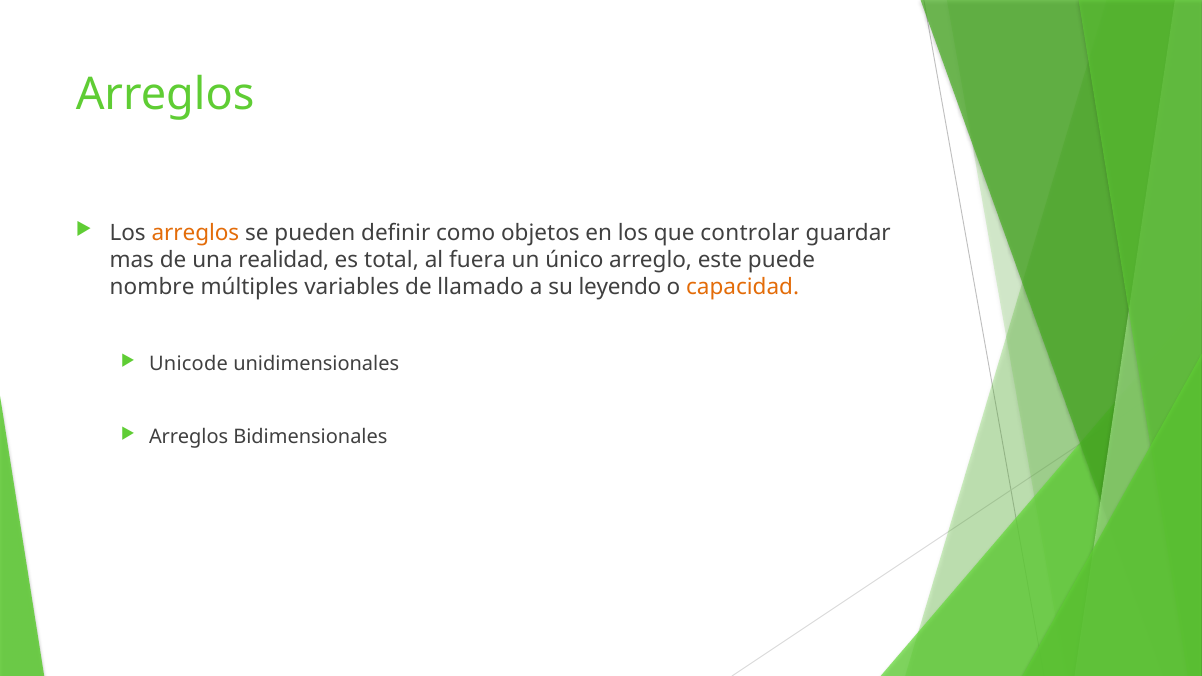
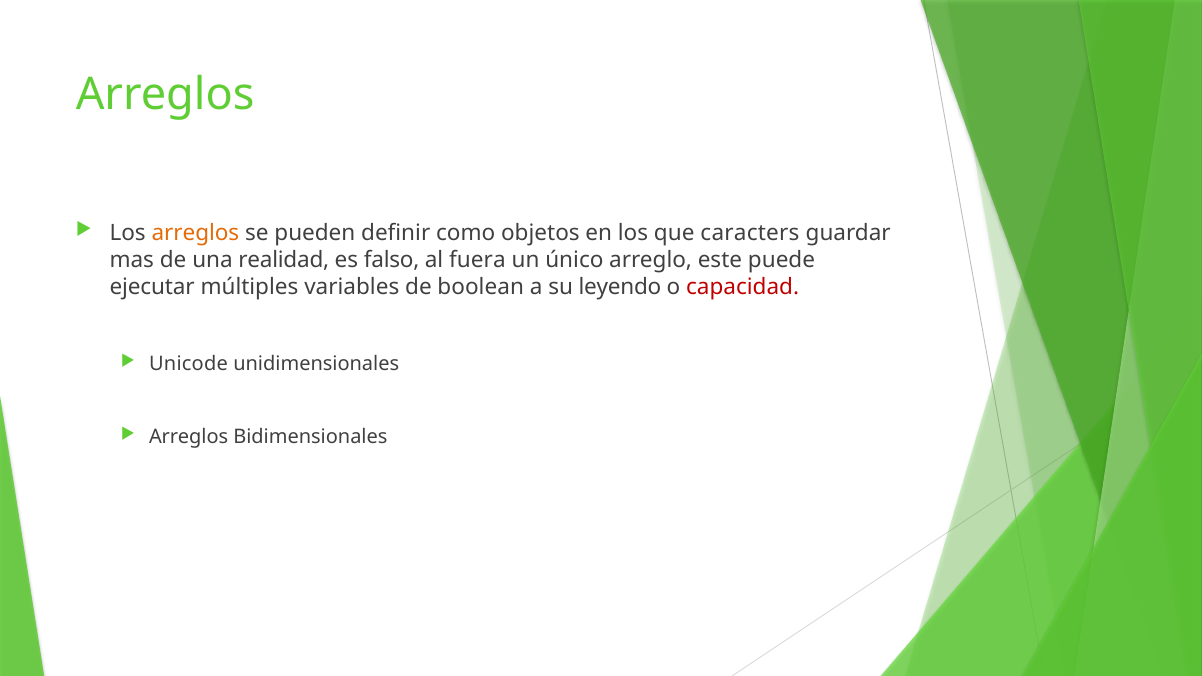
controlar: controlar -> caracters
total: total -> falso
nombre: nombre -> ejecutar
llamado: llamado -> boolean
capacidad colour: orange -> red
